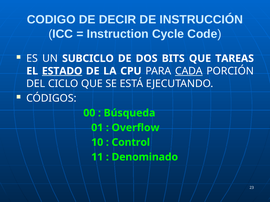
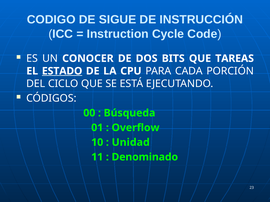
DECIR: DECIR -> SIGUE
SUBCICLO: SUBCICLO -> CONOCER
CADA underline: present -> none
Control: Control -> Unidad
